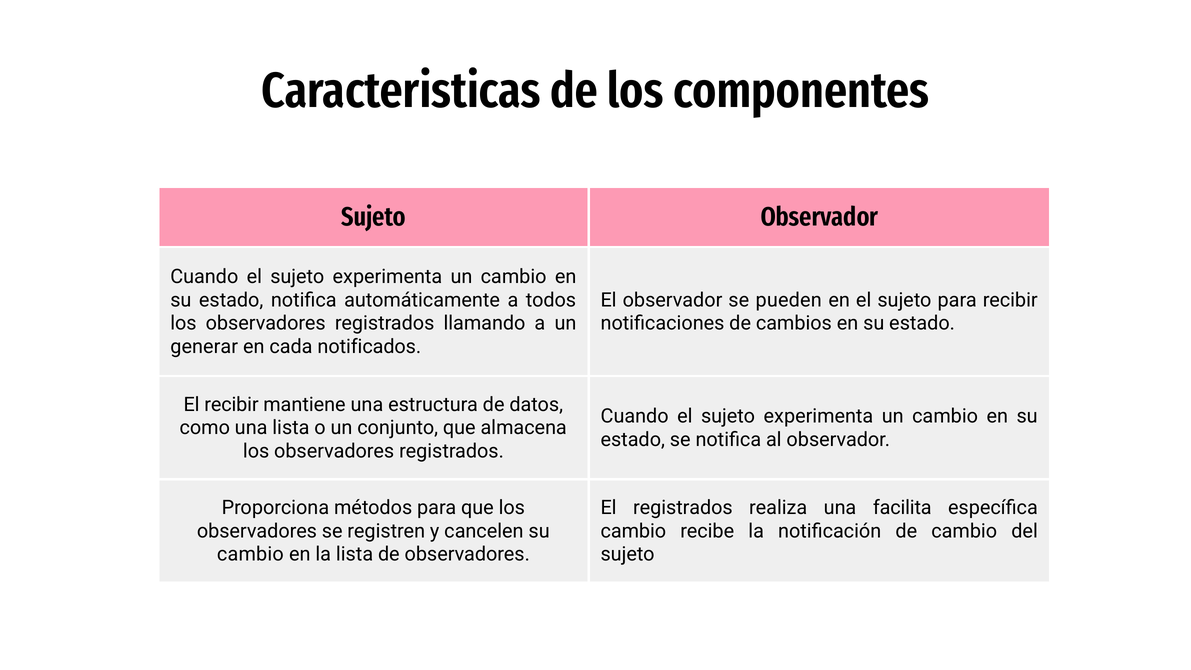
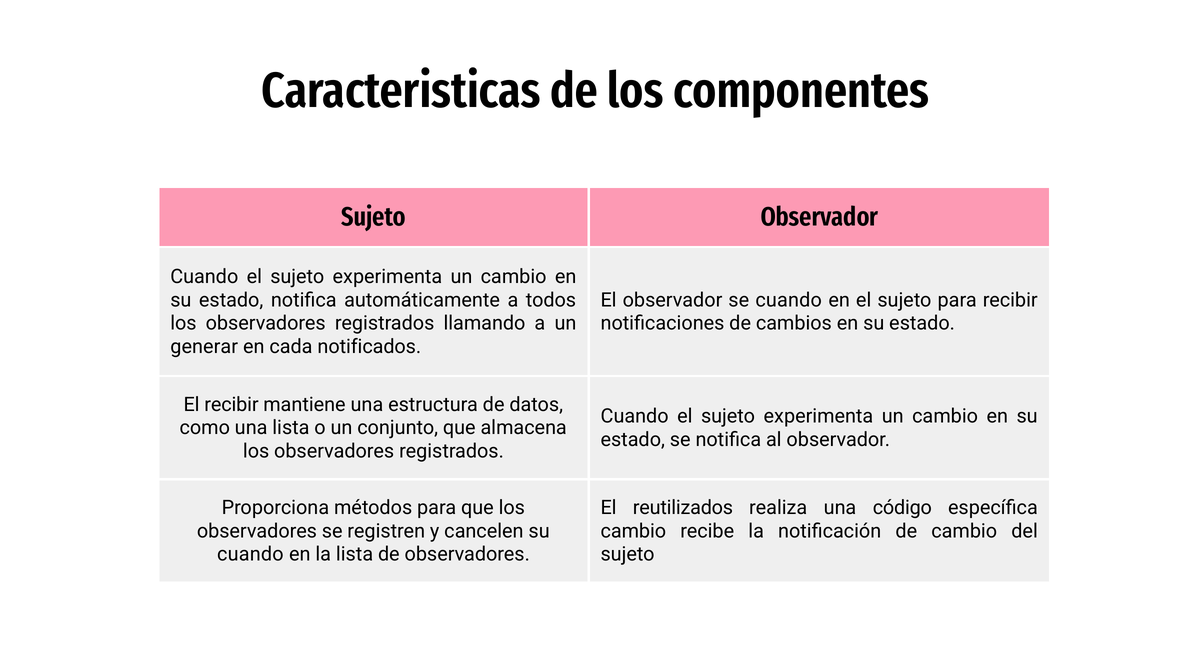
se pueden: pueden -> cuando
El registrados: registrados -> reutilizados
facilita: facilita -> código
cambio at (250, 554): cambio -> cuando
